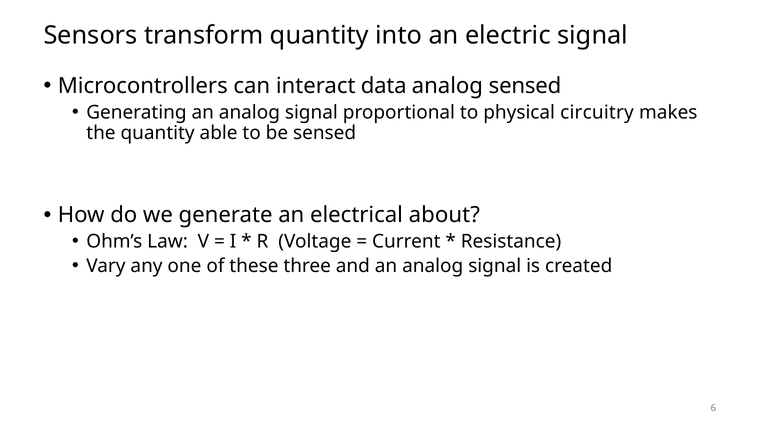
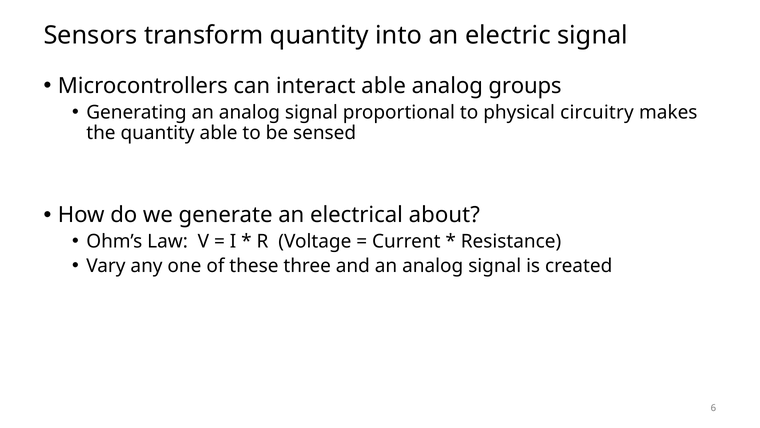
interact data: data -> able
analog sensed: sensed -> groups
